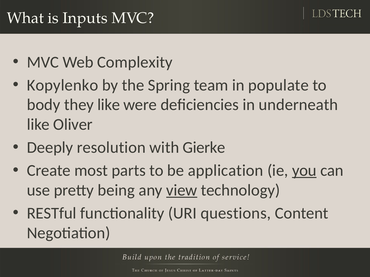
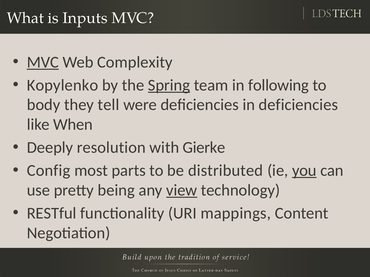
MVC at (43, 62) underline: none -> present
Spring underline: none -> present
populate: populate -> following
they like: like -> tell
in underneath: underneath -> deficiencies
Oliver: Oliver -> When
Create: Create -> Config
application: application -> distributed
questions: questions -> mappings
